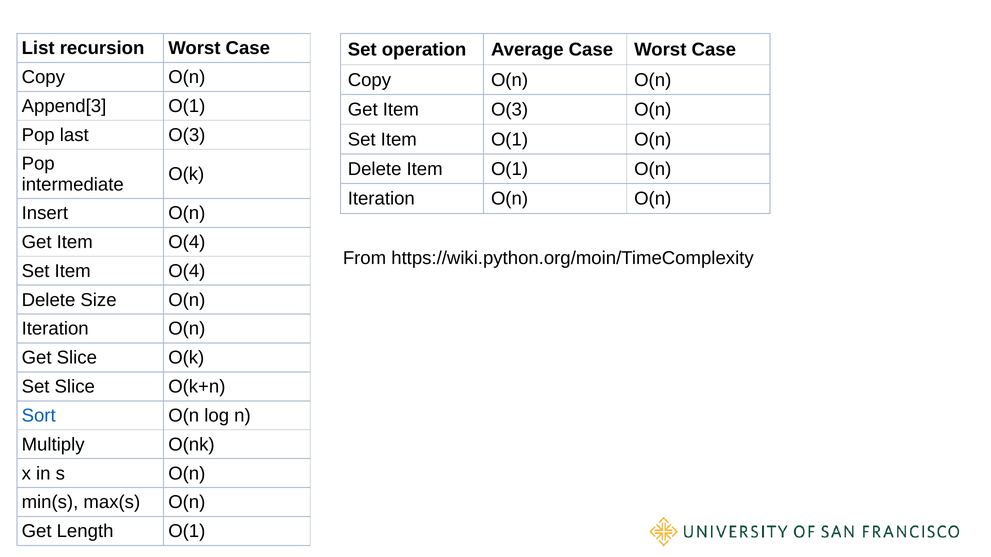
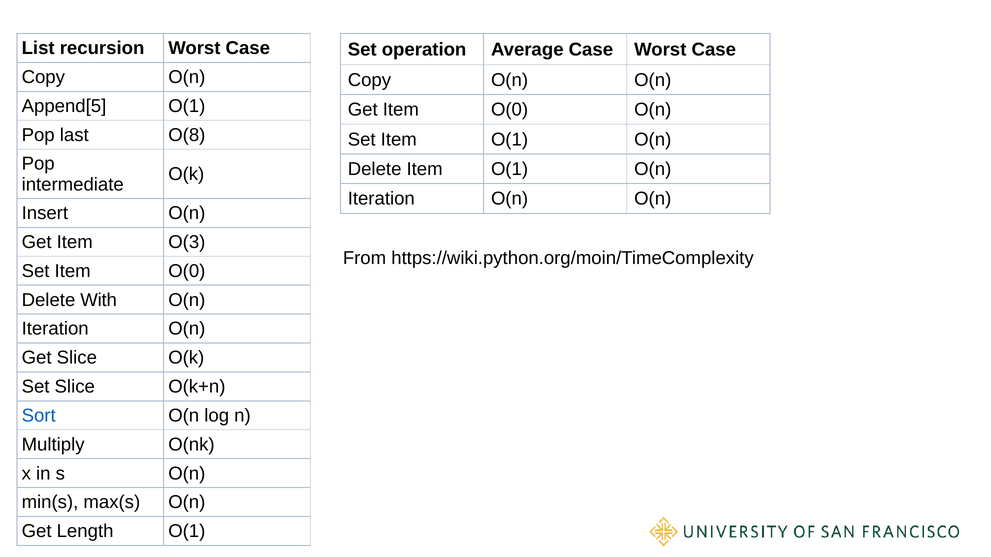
Append[3: Append[3 -> Append[5
Get Item O(3: O(3 -> O(0
last O(3: O(3 -> O(8
Get Item O(4: O(4 -> O(3
Set Item O(4: O(4 -> O(0
Size: Size -> With
